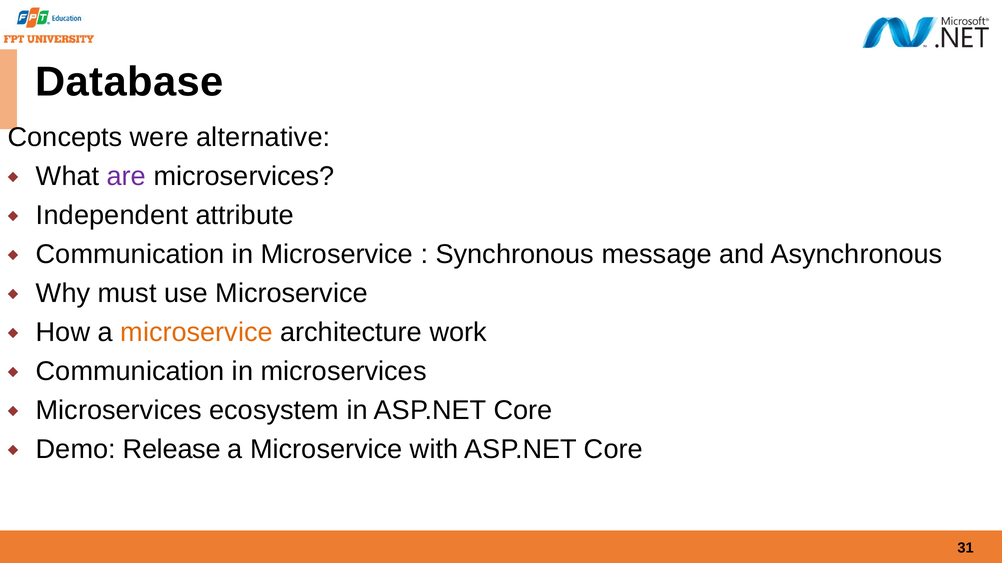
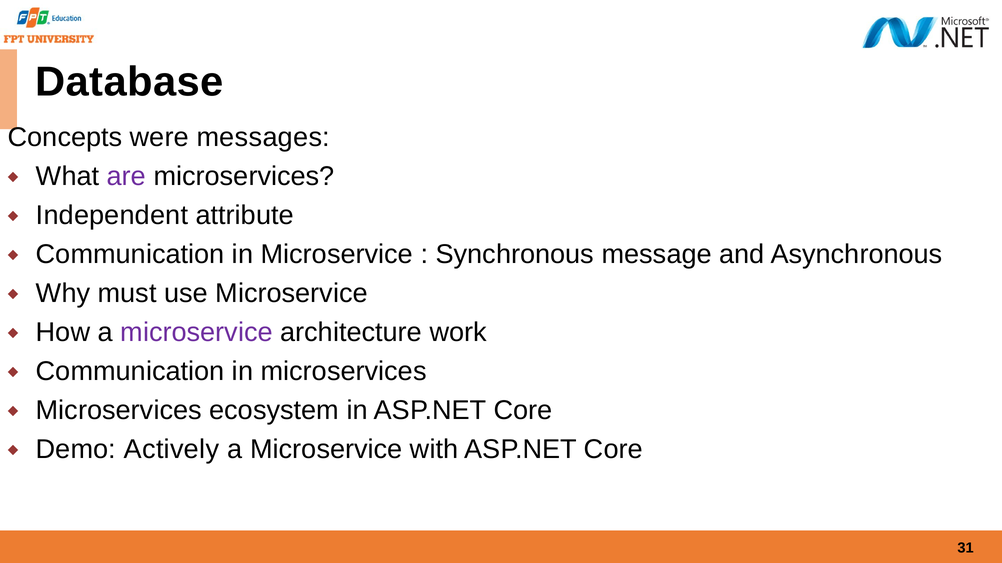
alternative: alternative -> messages
microservice at (197, 333) colour: orange -> purple
Release: Release -> Actively
